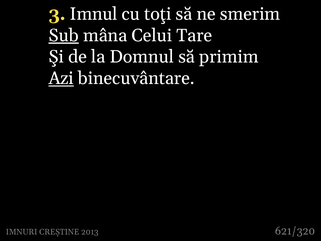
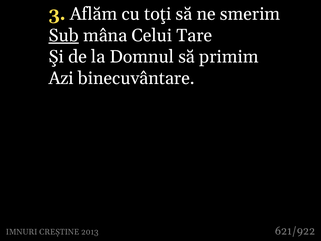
Imnul: Imnul -> Aflăm
Azi underline: present -> none
621/320: 621/320 -> 621/922
